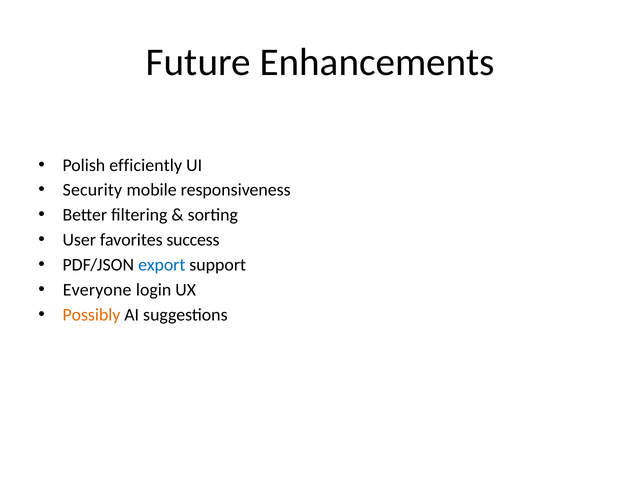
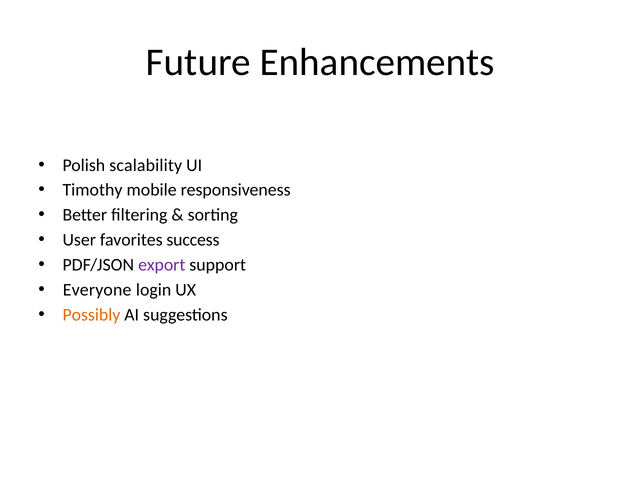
efficiently: efficiently -> scalability
Security: Security -> Timothy
export colour: blue -> purple
